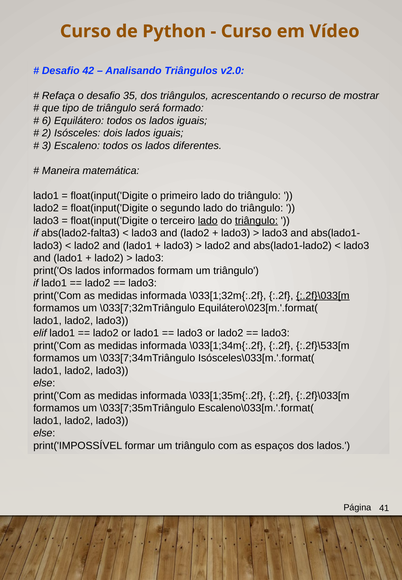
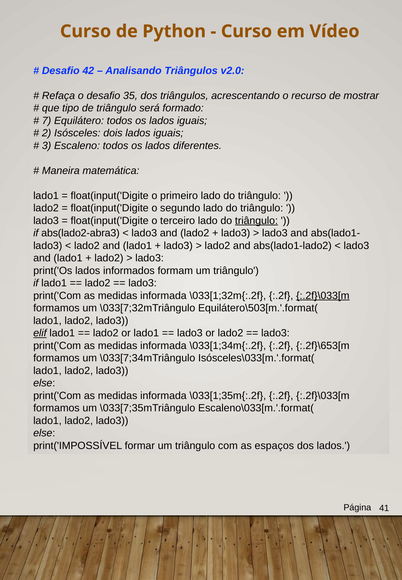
6: 6 -> 7
lado at (208, 221) underline: present -> none
abs(lado2-falta3: abs(lado2-falta3 -> abs(lado2-abra3
Equilátero\023[m.'.format(: Equilátero\023[m.'.format( -> Equilátero\503[m.'.format(
elif underline: none -> present
:.2f}\533[m: :.2f}\533[m -> :.2f}\653[m
